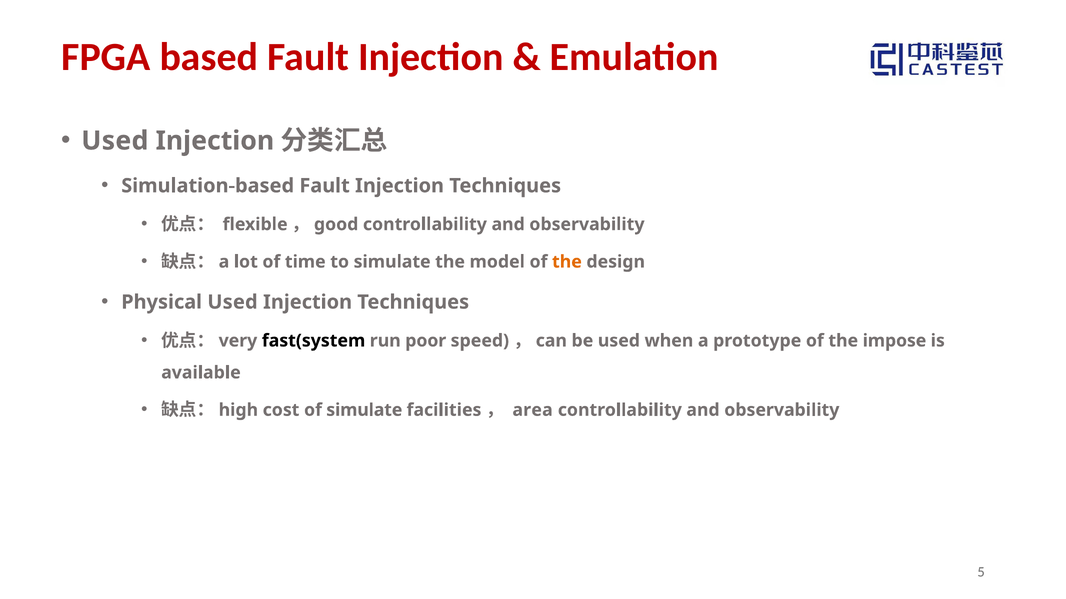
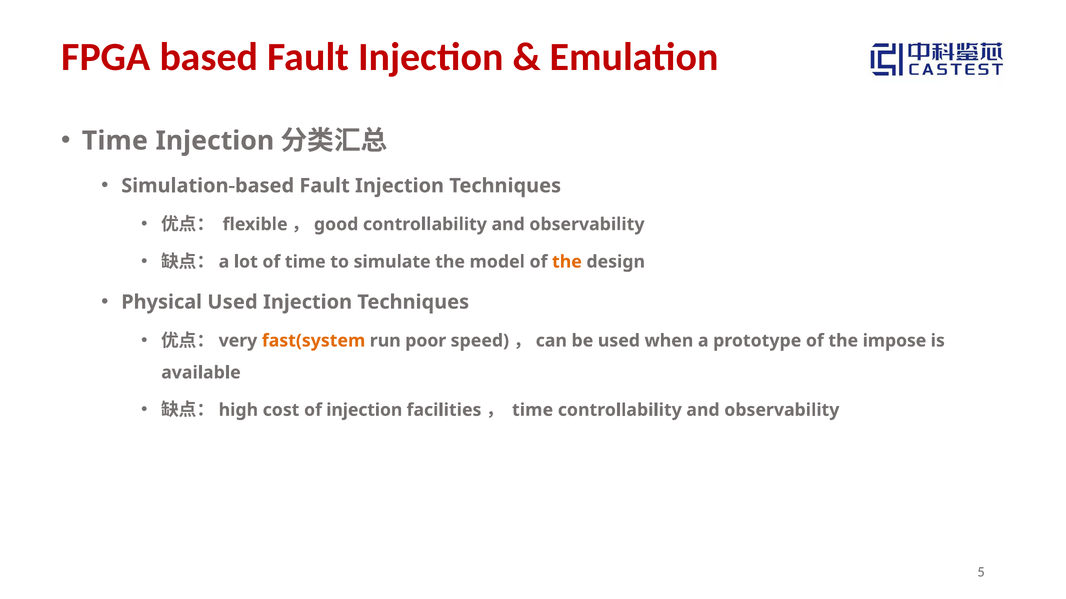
Used at (115, 141): Used -> Time
fast(system colour: black -> orange
of simulate: simulate -> injection
area at (533, 410): area -> time
